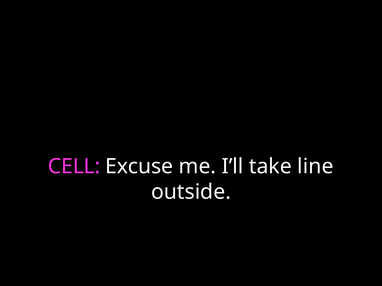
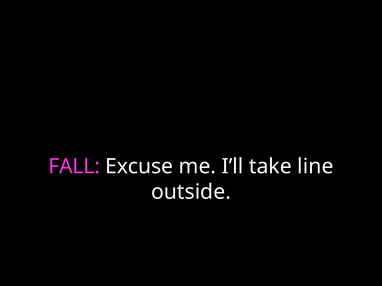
CELL: CELL -> FALL
